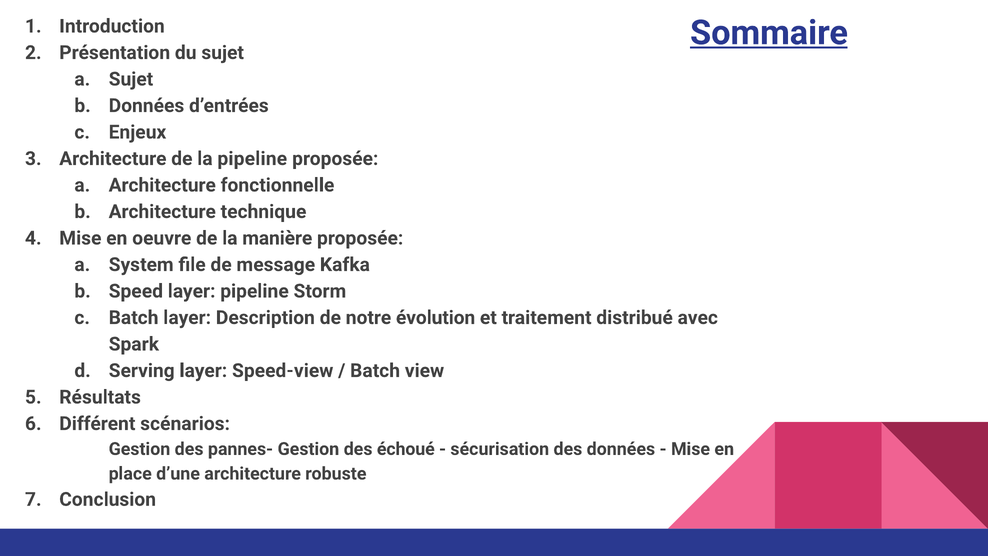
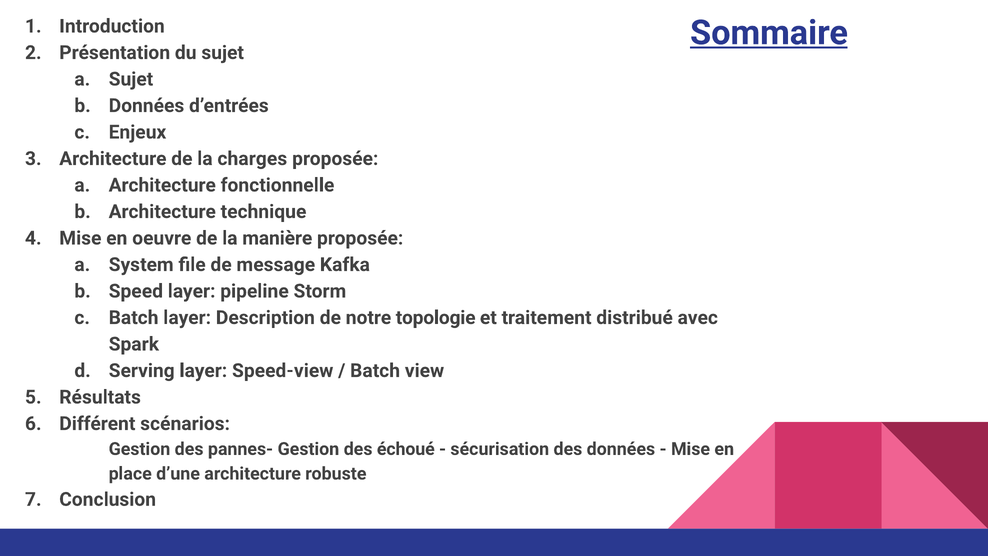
la pipeline: pipeline -> charges
évolution: évolution -> topologie
